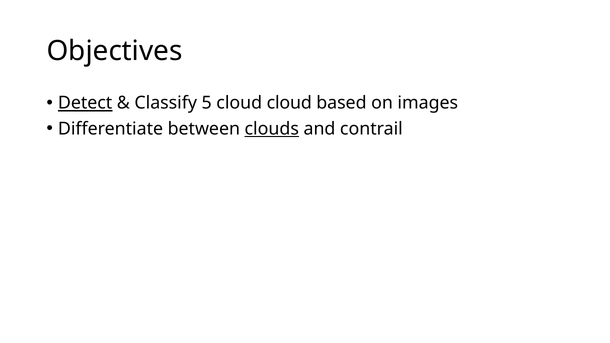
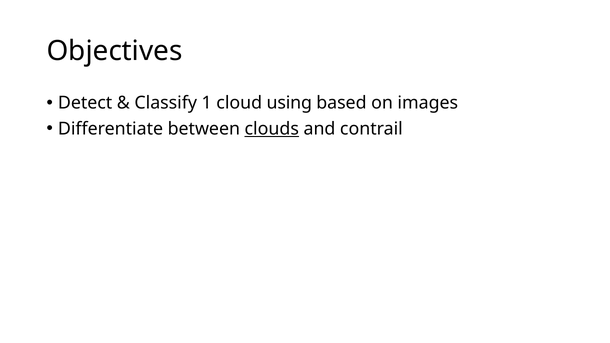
Detect underline: present -> none
5: 5 -> 1
cloud cloud: cloud -> using
